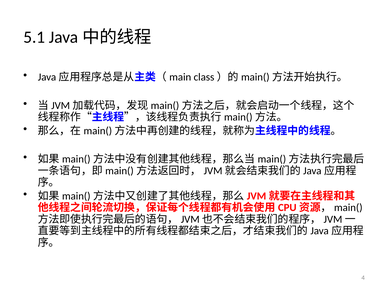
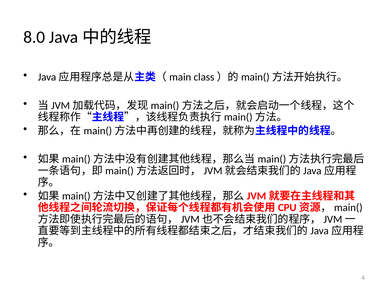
5.1: 5.1 -> 8.0
